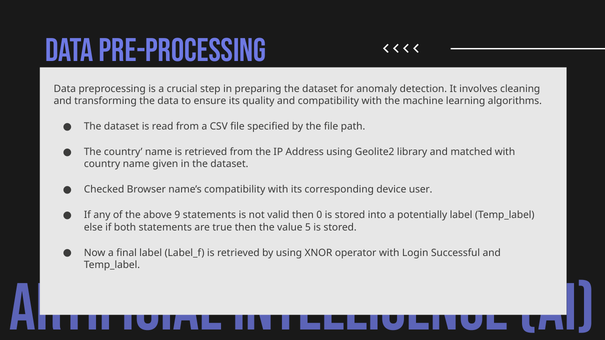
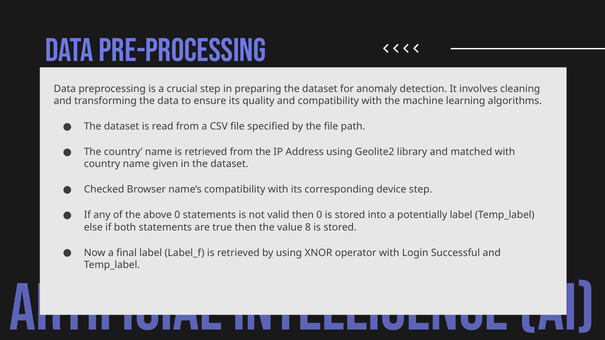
device user: user -> step
above 9: 9 -> 0
5: 5 -> 8
